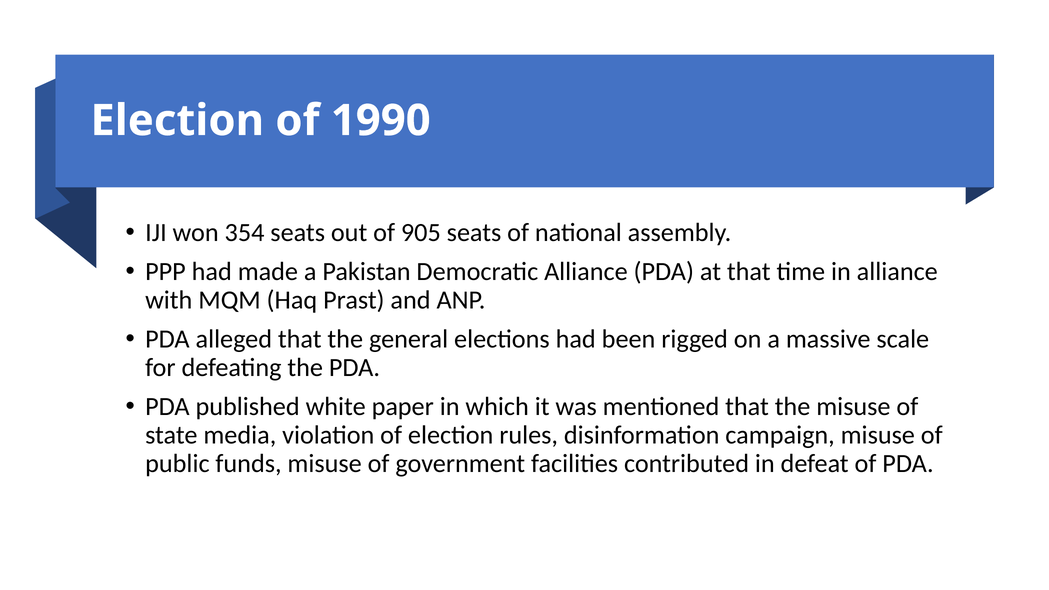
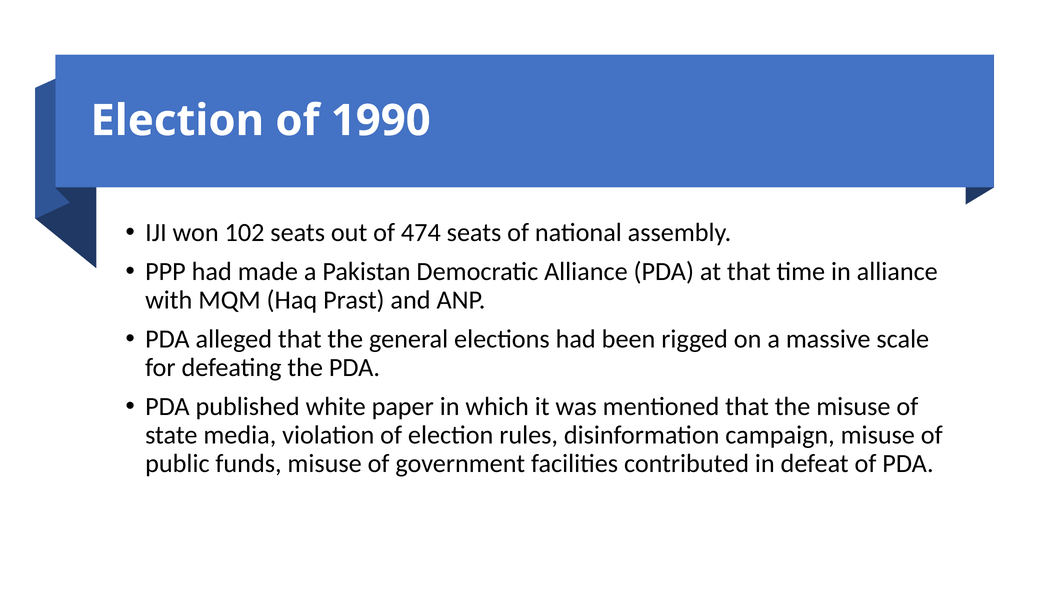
354: 354 -> 102
905: 905 -> 474
